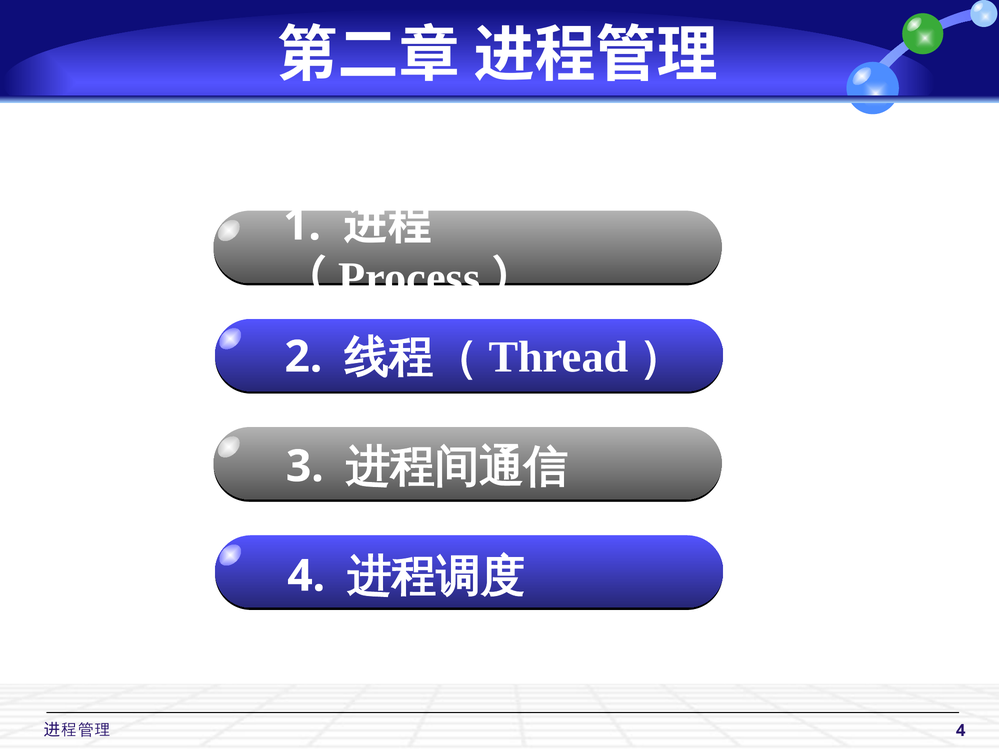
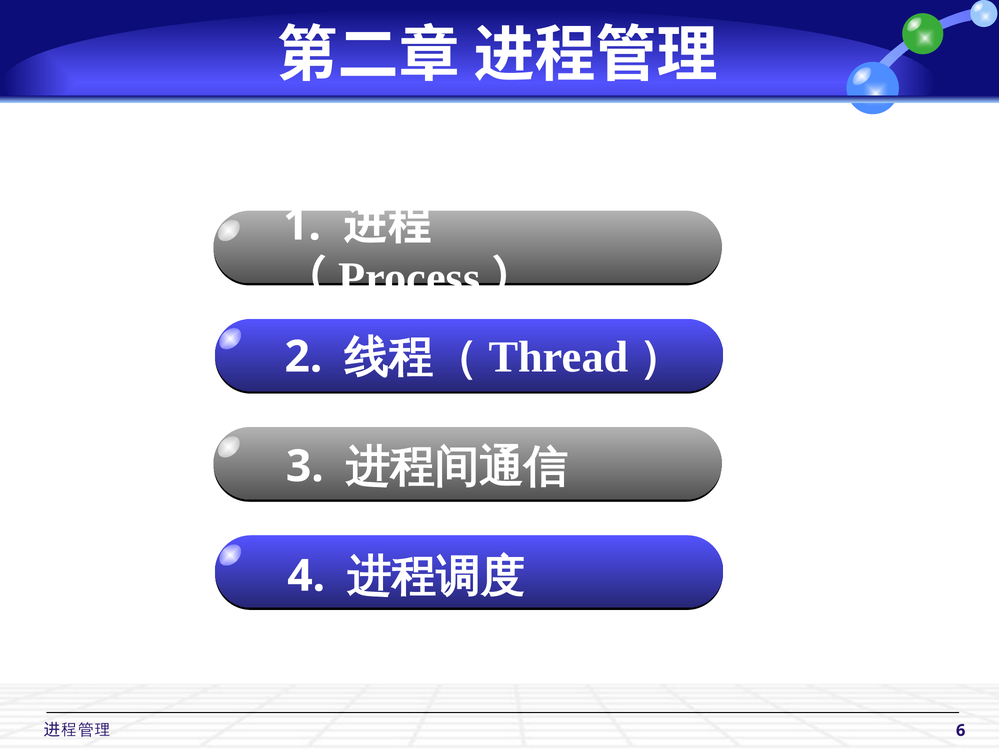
4 at (961, 731): 4 -> 6
